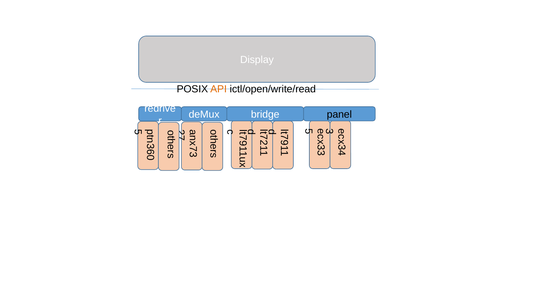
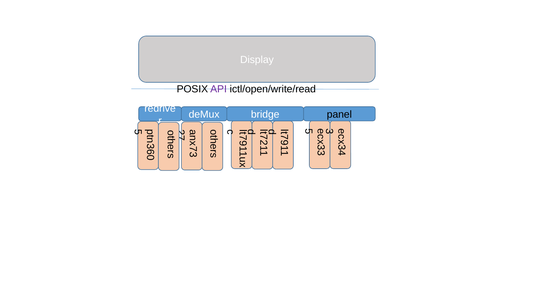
API colour: orange -> purple
